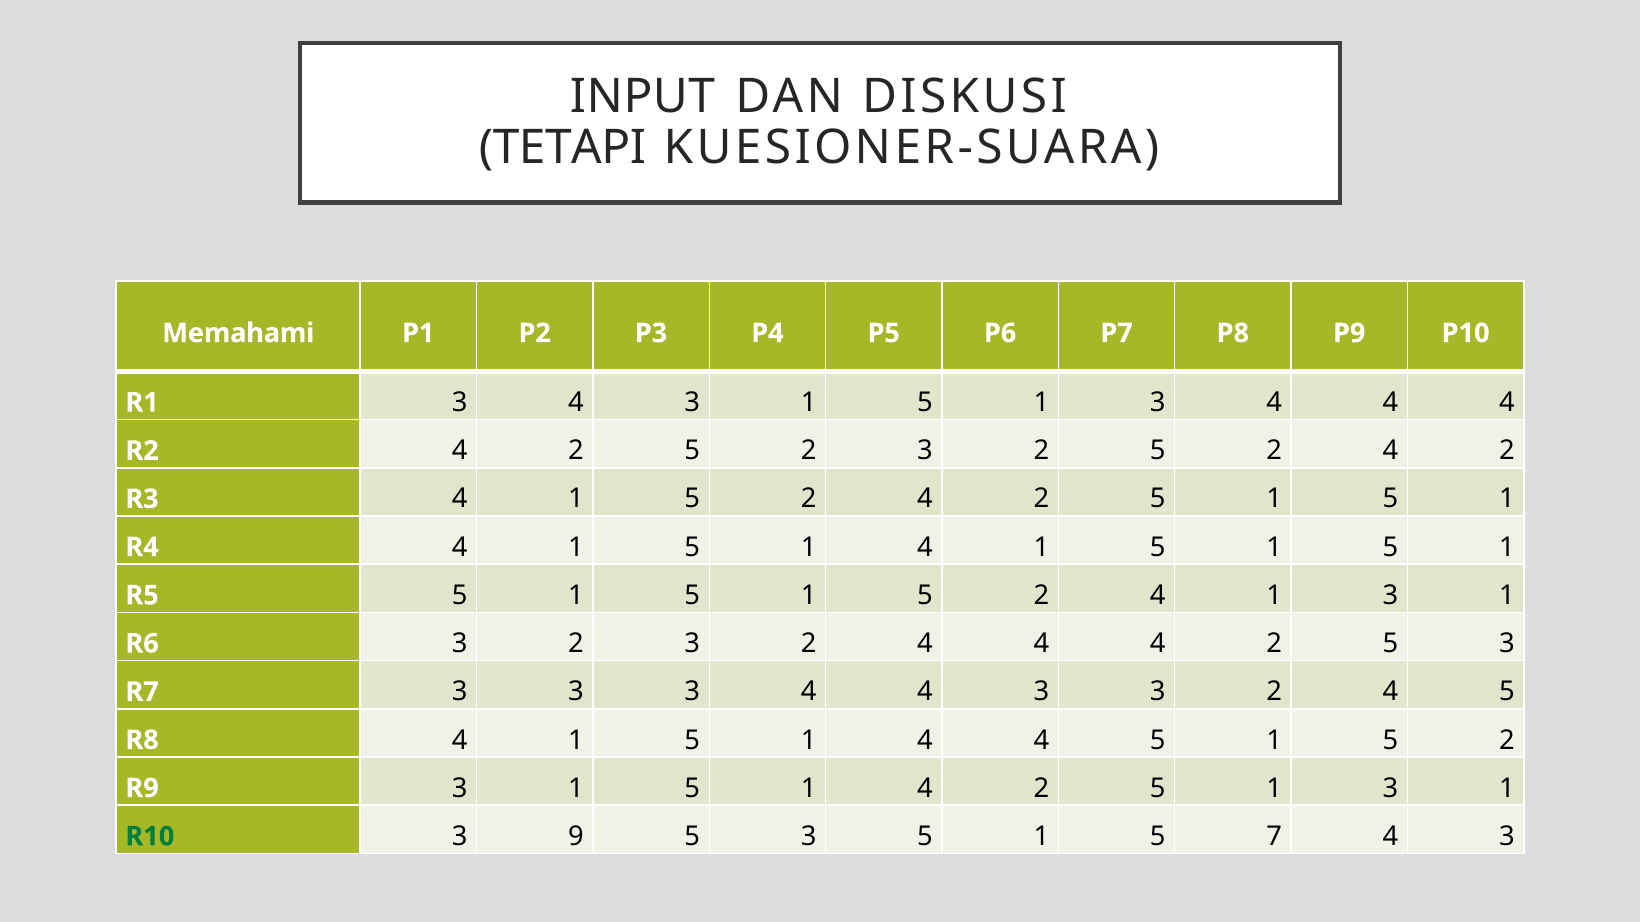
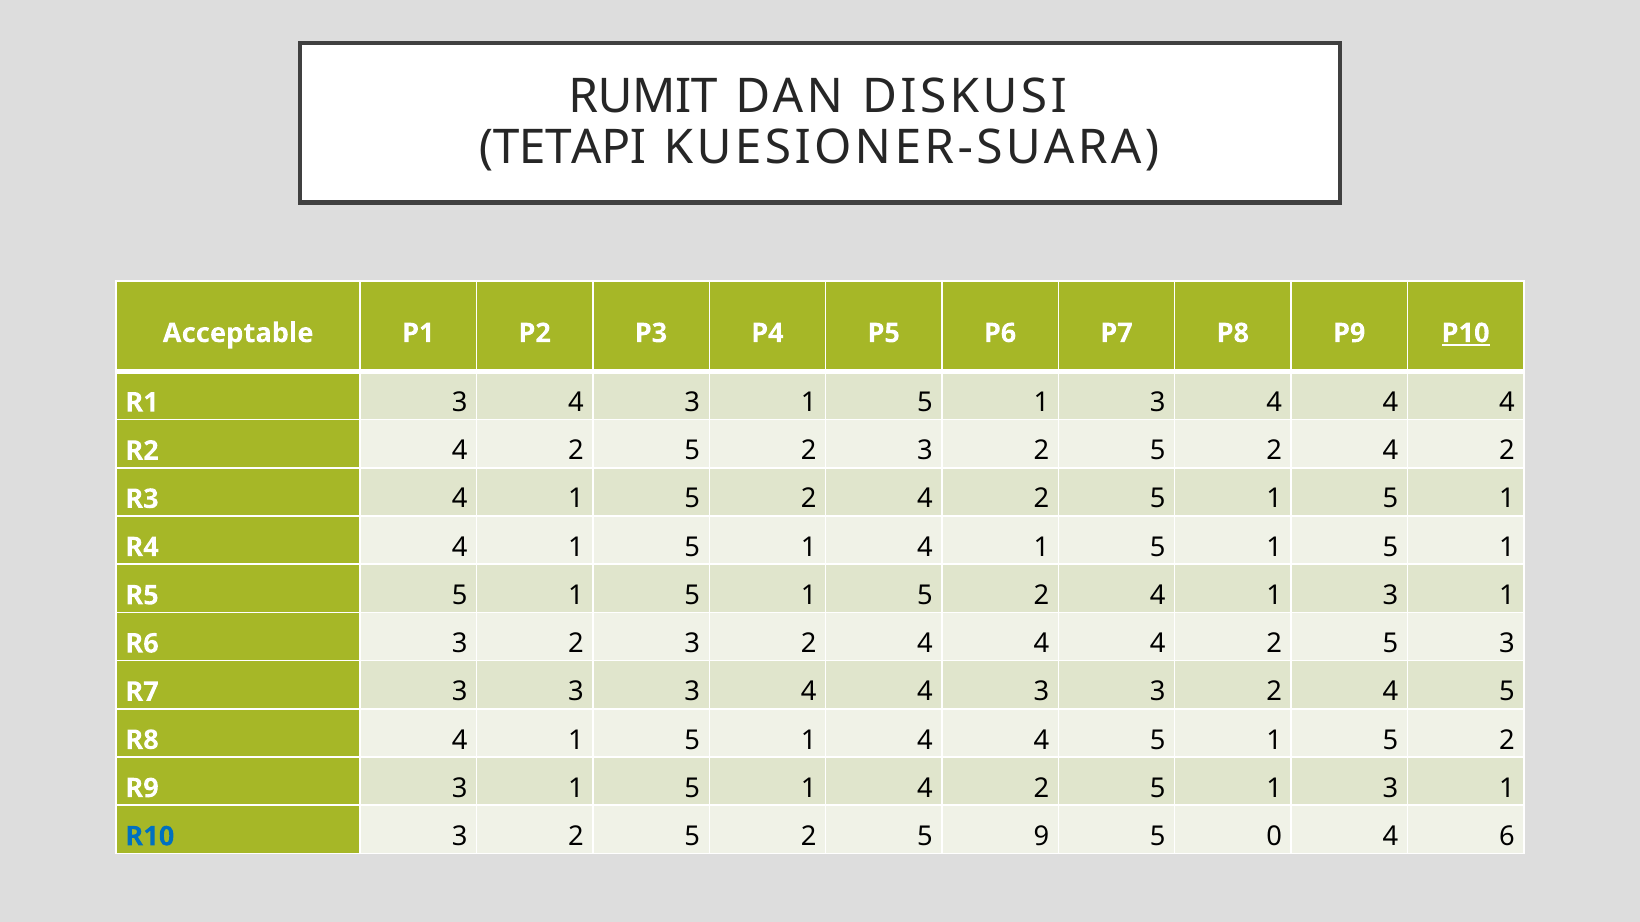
INPUT: INPUT -> RUMIT
Memahami: Memahami -> Acceptable
P10 underline: none -> present
R10 colour: green -> blue
9 at (576, 837): 9 -> 2
3 at (809, 837): 3 -> 2
1 at (1041, 837): 1 -> 9
7: 7 -> 0
3 at (1507, 837): 3 -> 6
